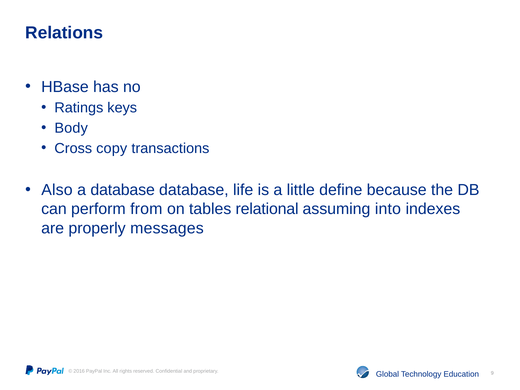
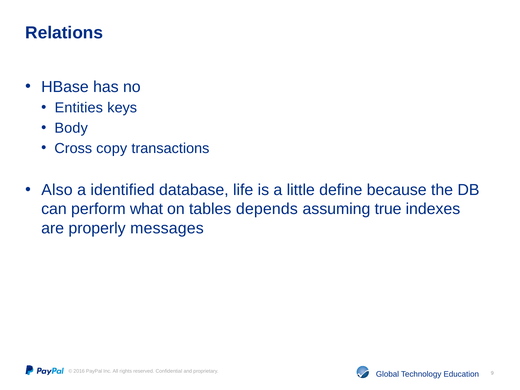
Ratings: Ratings -> Entities
a database: database -> identified
from: from -> what
relational: relational -> depends
into: into -> true
